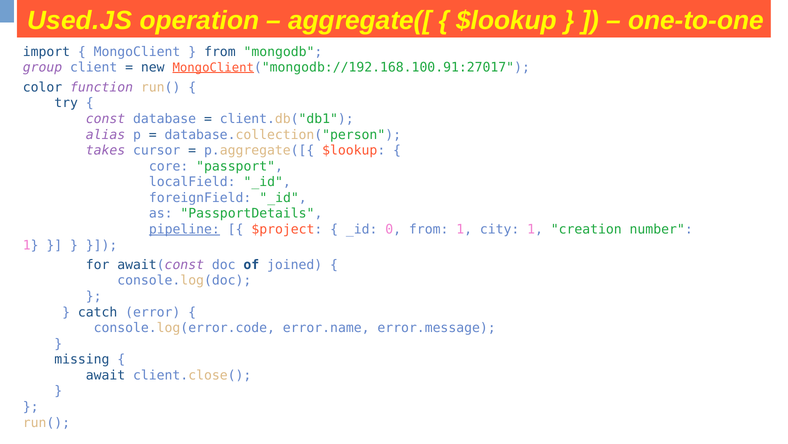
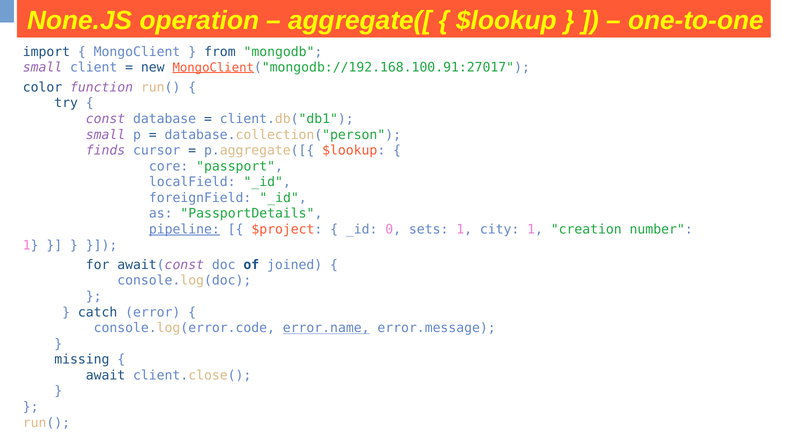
Used.JS: Used.JS -> None.JS
group at (42, 68): group -> small
alias at (106, 134): alias -> small
takes: takes -> finds
0 from: from -> sets
error.name underline: none -> present
